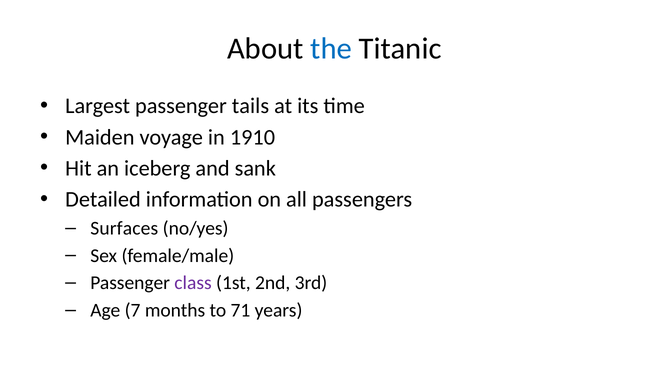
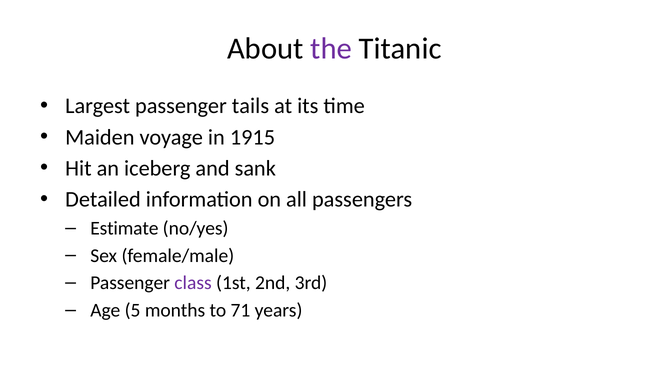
the colour: blue -> purple
1910: 1910 -> 1915
Surfaces: Surfaces -> Estimate
7: 7 -> 5
